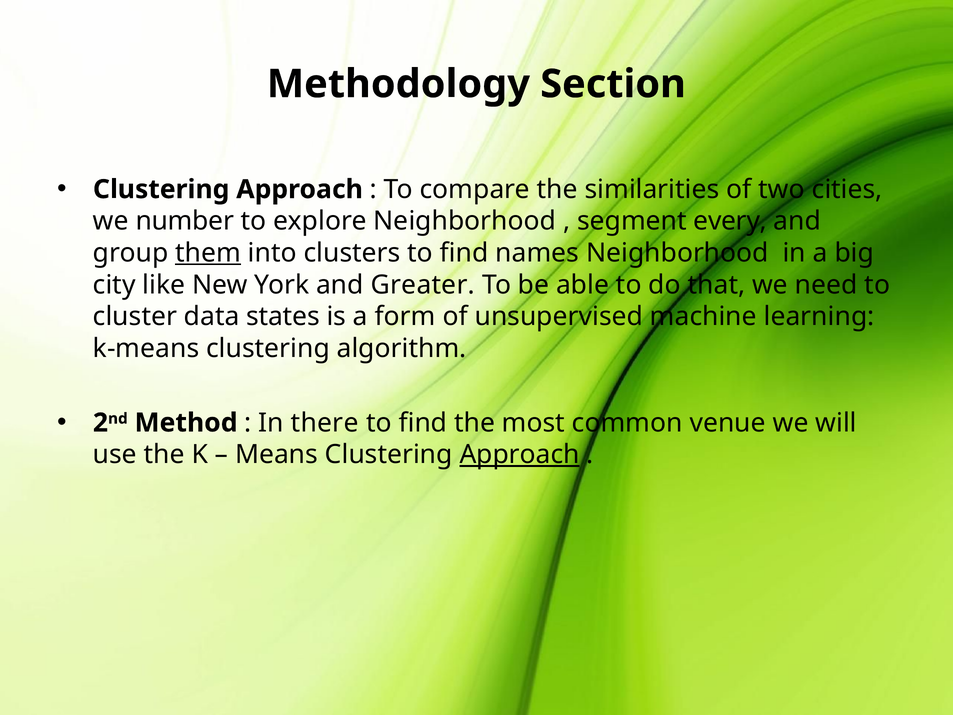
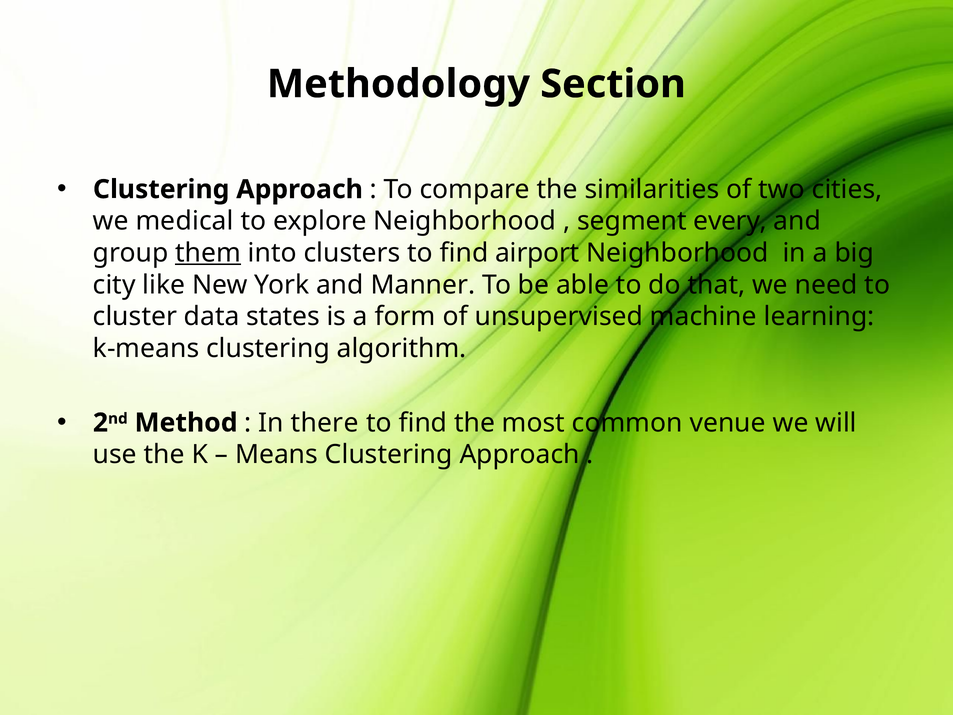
number: number -> medical
names: names -> airport
Greater: Greater -> Manner
Approach at (520, 454) underline: present -> none
